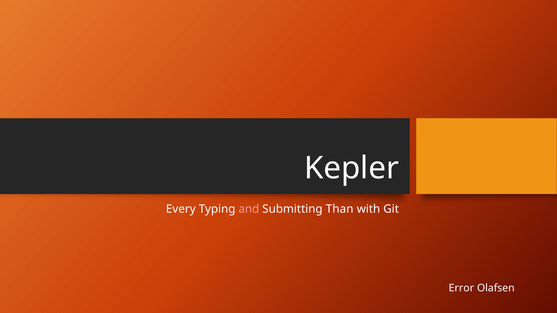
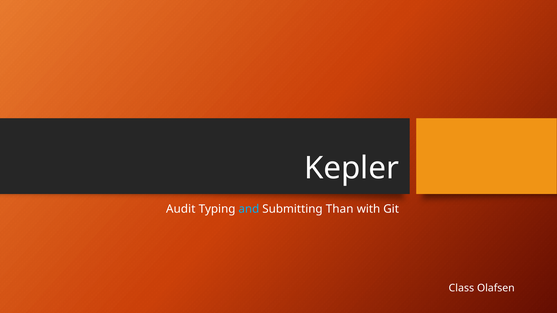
Every: Every -> Audit
and colour: pink -> light blue
Error: Error -> Class
